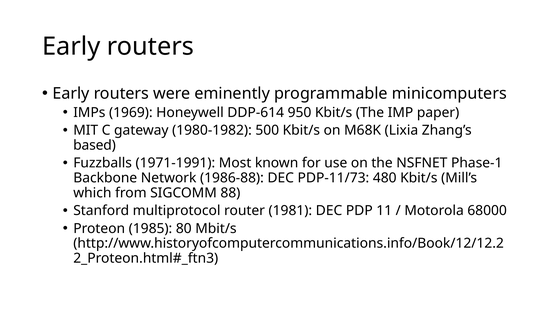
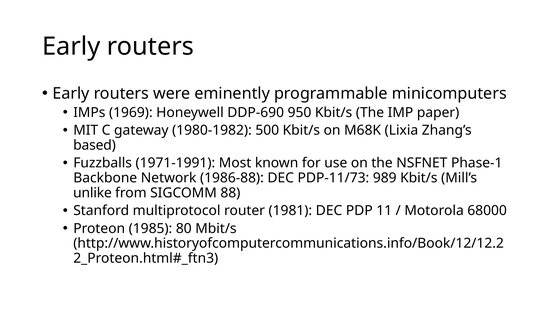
DDP-614: DDP-614 -> DDP-690
480: 480 -> 989
which: which -> unlike
